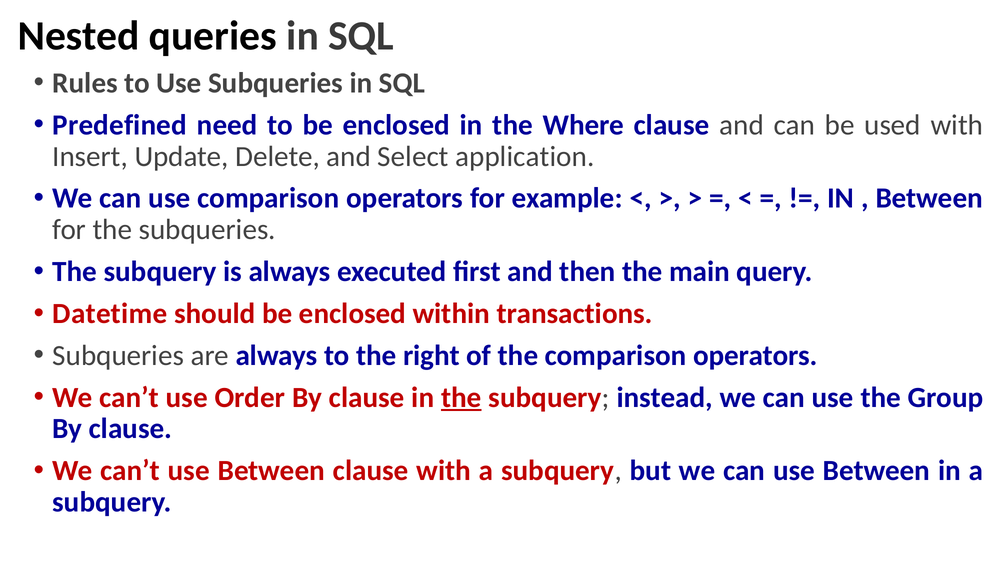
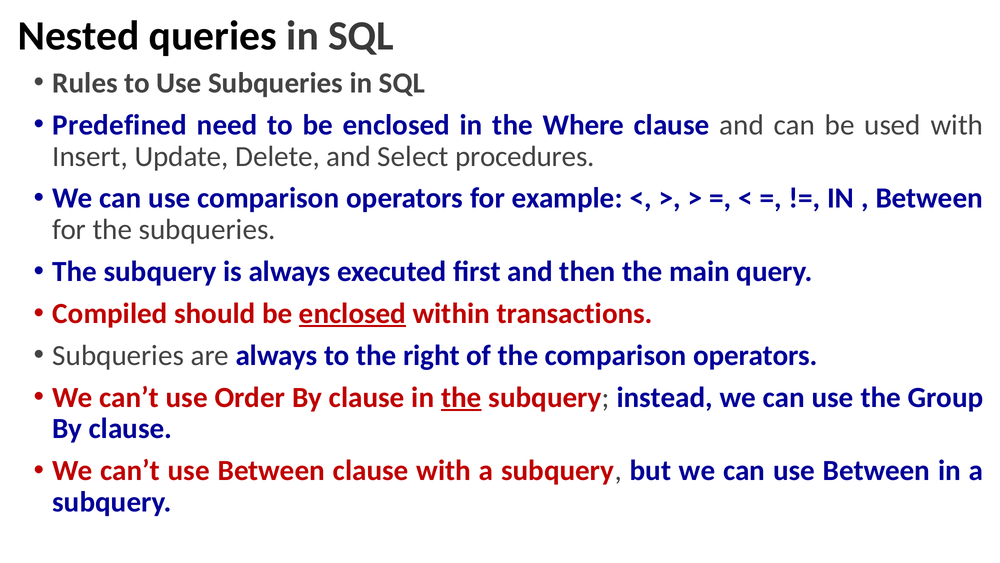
application: application -> procedures
Datetime: Datetime -> Compiled
enclosed at (353, 313) underline: none -> present
